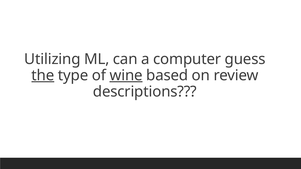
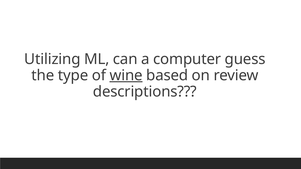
the underline: present -> none
